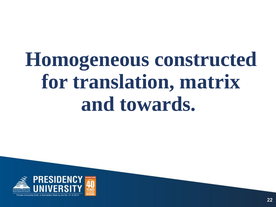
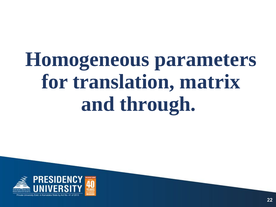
constructed: constructed -> parameters
towards: towards -> through
